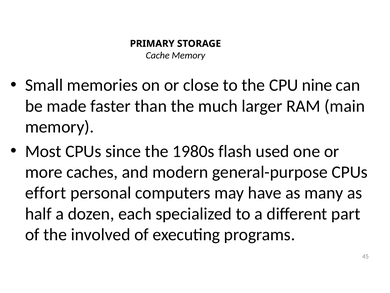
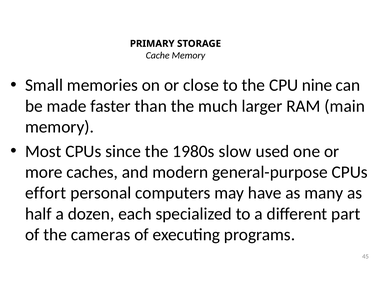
flash: flash -> slow
involved: involved -> cameras
